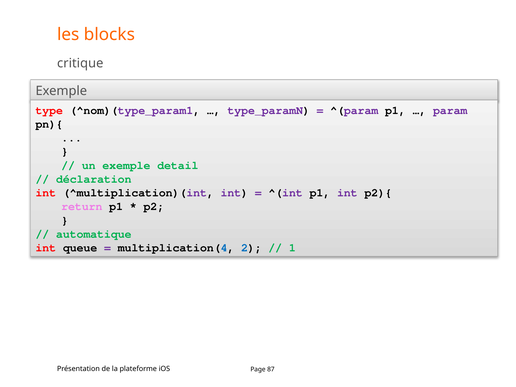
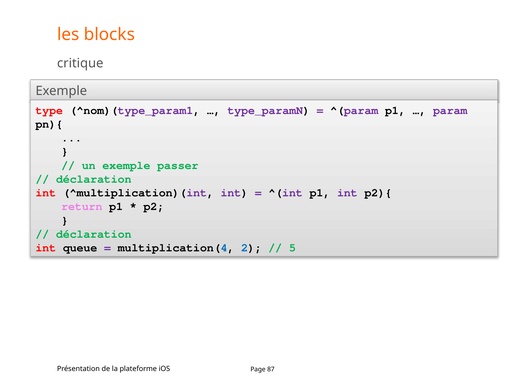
detail: detail -> passer
automatique at (94, 234): automatique -> déclaration
1: 1 -> 5
